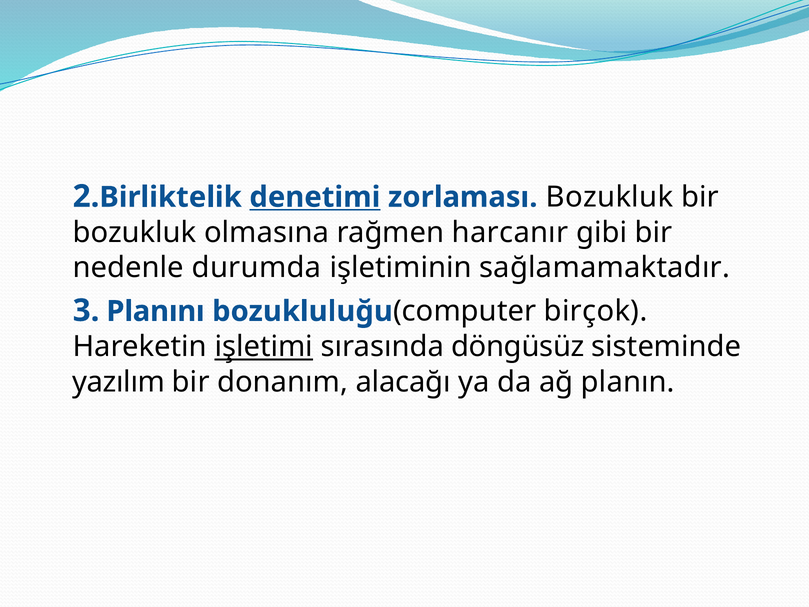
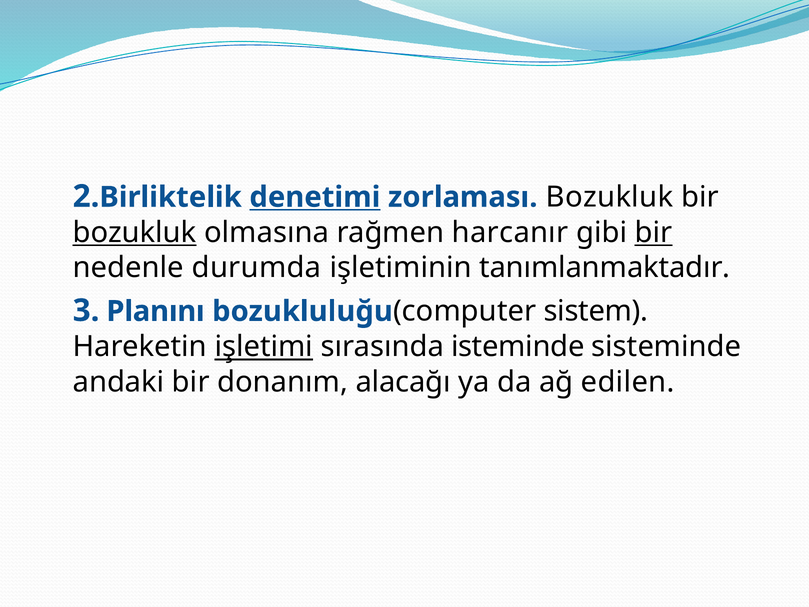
bozukluk at (135, 233) underline: none -> present
bir at (654, 233) underline: none -> present
sağlamamaktadır: sağlamamaktadır -> tanımlanmaktadır
birçok: birçok -> sistem
döngüsüz: döngüsüz -> isteminde
yazılım: yazılım -> andaki
planın: planın -> edilen
